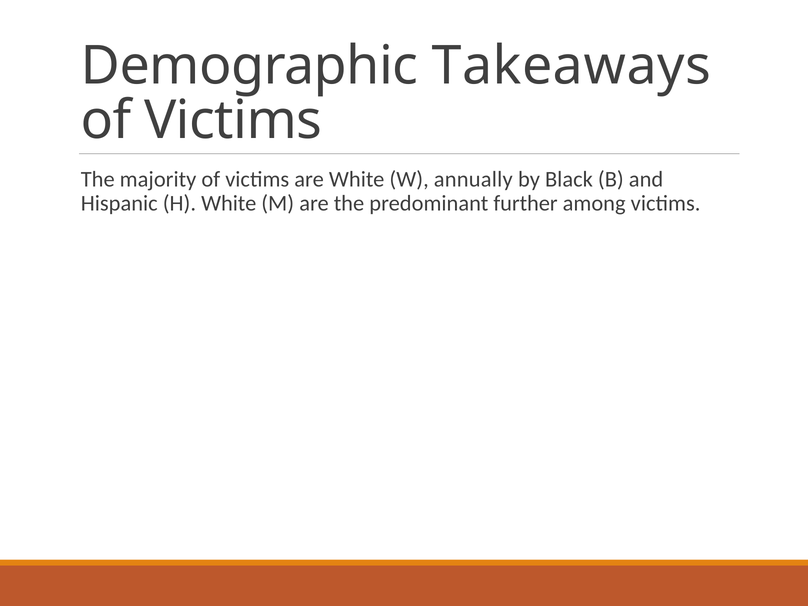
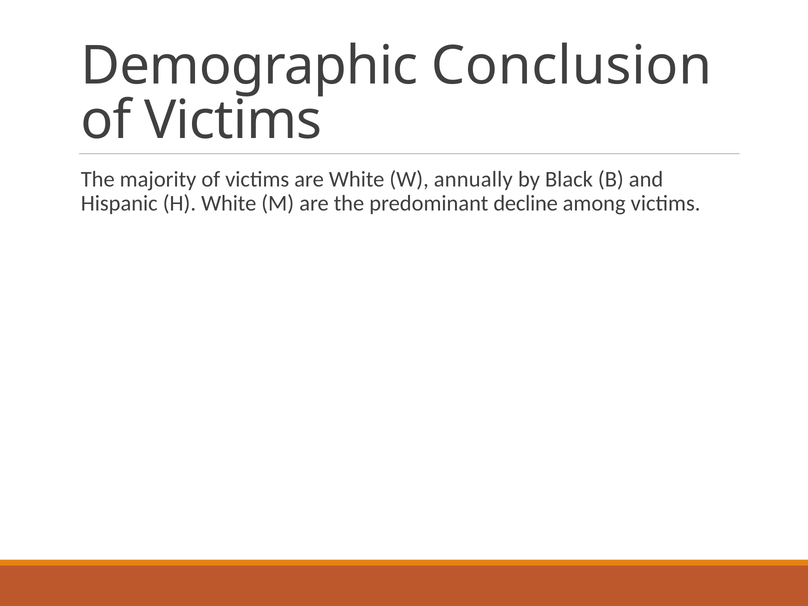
Takeaways: Takeaways -> Conclusion
further: further -> decline
